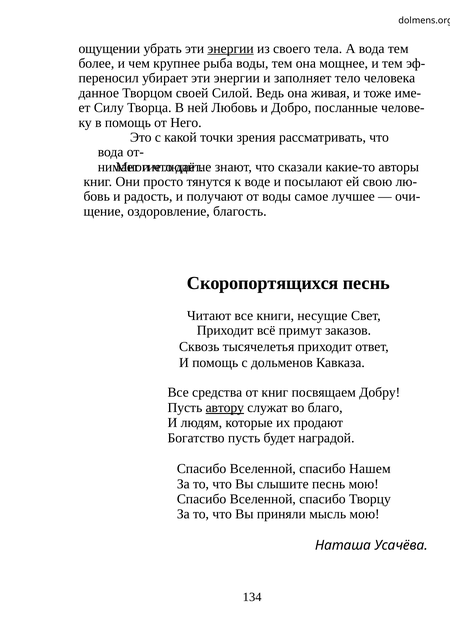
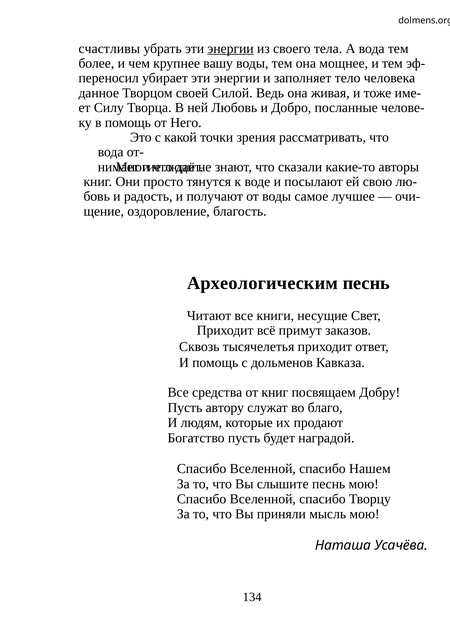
ощущении: ощущении -> счастливы
рыба: рыба -> вашу
Скоропортящихся: Скоропортящихся -> Археологическим
автору underline: present -> none
